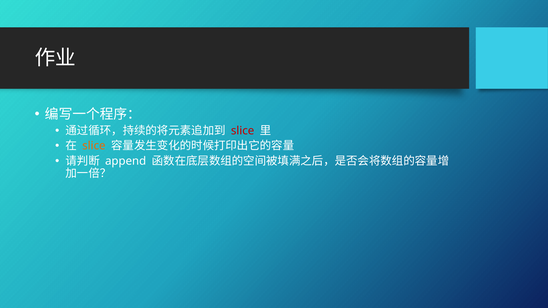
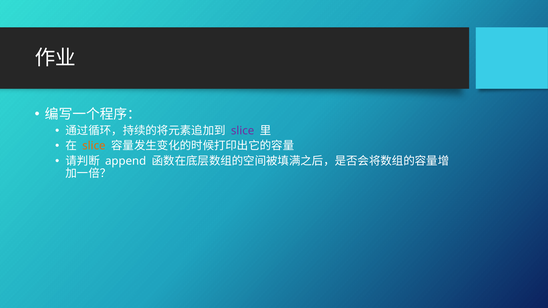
slice at (243, 131) colour: red -> purple
